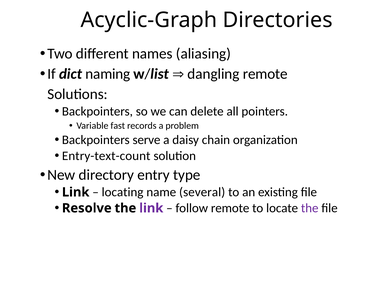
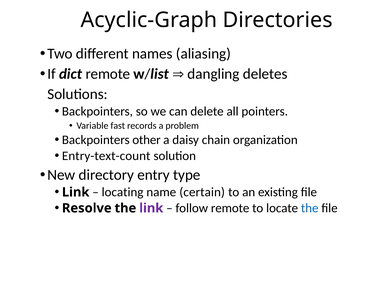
dict naming: naming -> remote
dangling remote: remote -> deletes
serve: serve -> other
several: several -> certain
the at (310, 208) colour: purple -> blue
